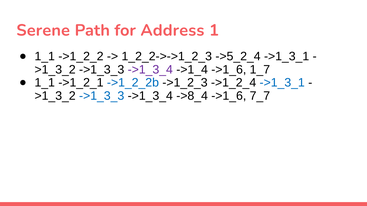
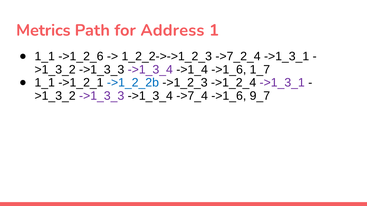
Serene: Serene -> Metrics
->1_2_2: ->1_2_2 -> ->1_2_6
->5_2_4: ->5_2_4 -> ->7_2_4
->1_3_1 at (282, 83) colour: blue -> purple
->1_3_3 at (102, 96) colour: blue -> purple
->8_4: ->8_4 -> ->7_4
7_7: 7_7 -> 9_7
